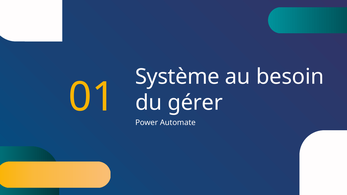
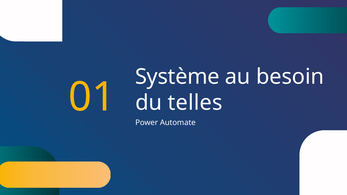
gérer: gérer -> telles
